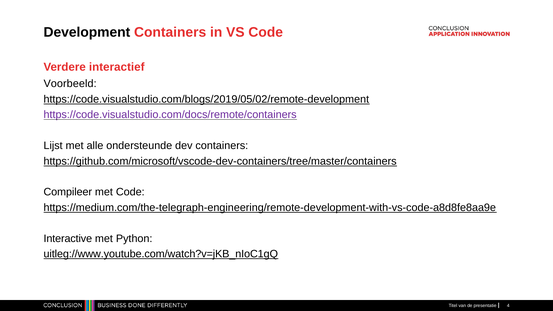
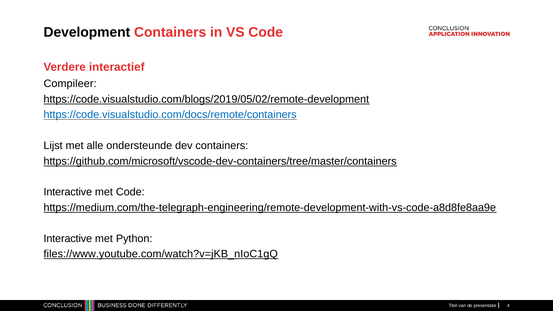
Voorbeeld: Voorbeeld -> Compileer
https://code.visualstudio.com/docs/remote/containers colour: purple -> blue
Compileer at (68, 192): Compileer -> Interactive
uitleg://www.youtube.com/watch?v=jKB_nIoC1gQ: uitleg://www.youtube.com/watch?v=jKB_nIoC1gQ -> files://www.youtube.com/watch?v=jKB_nIoC1gQ
